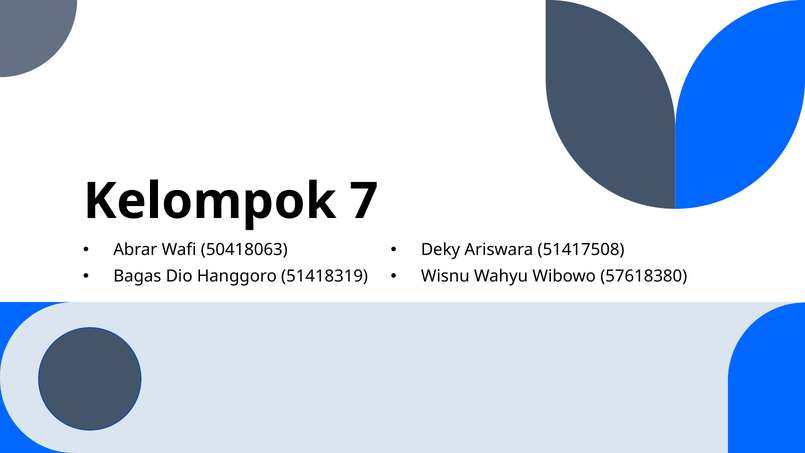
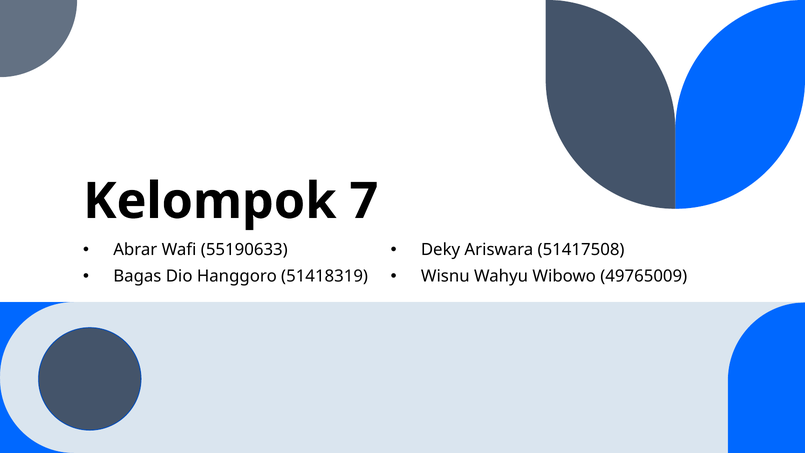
50418063: 50418063 -> 55190633
57618380: 57618380 -> 49765009
